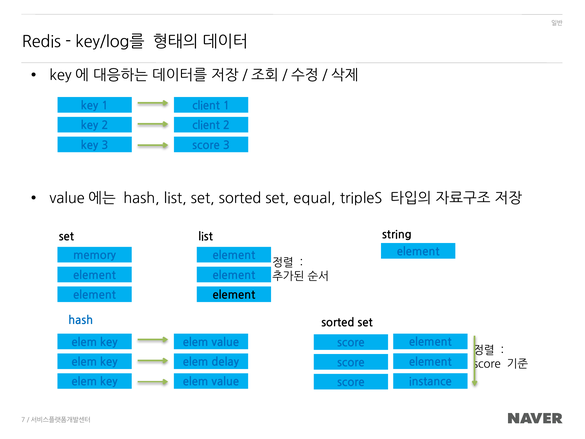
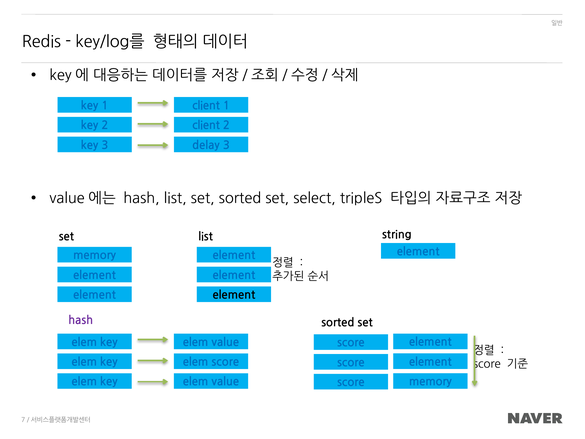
score at (206, 145): score -> delay
equal: equal -> select
hash at (81, 320) colour: blue -> purple
elem delay: delay -> score
instance at (430, 382): instance -> memory
